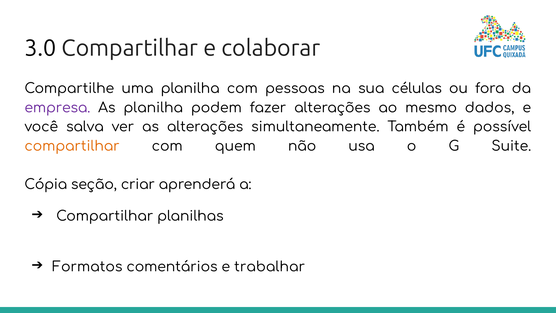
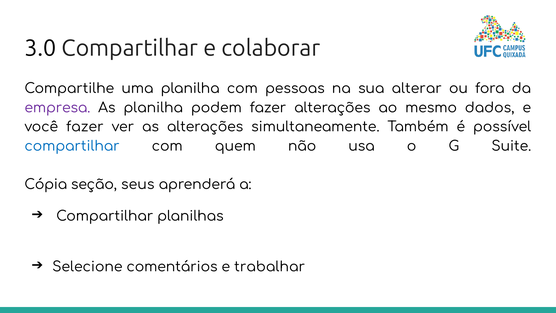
células: células -> alterar
você salva: salva -> fazer
compartilhar at (72, 146) colour: orange -> blue
criar: criar -> seus
Formatos: Formatos -> Selecione
